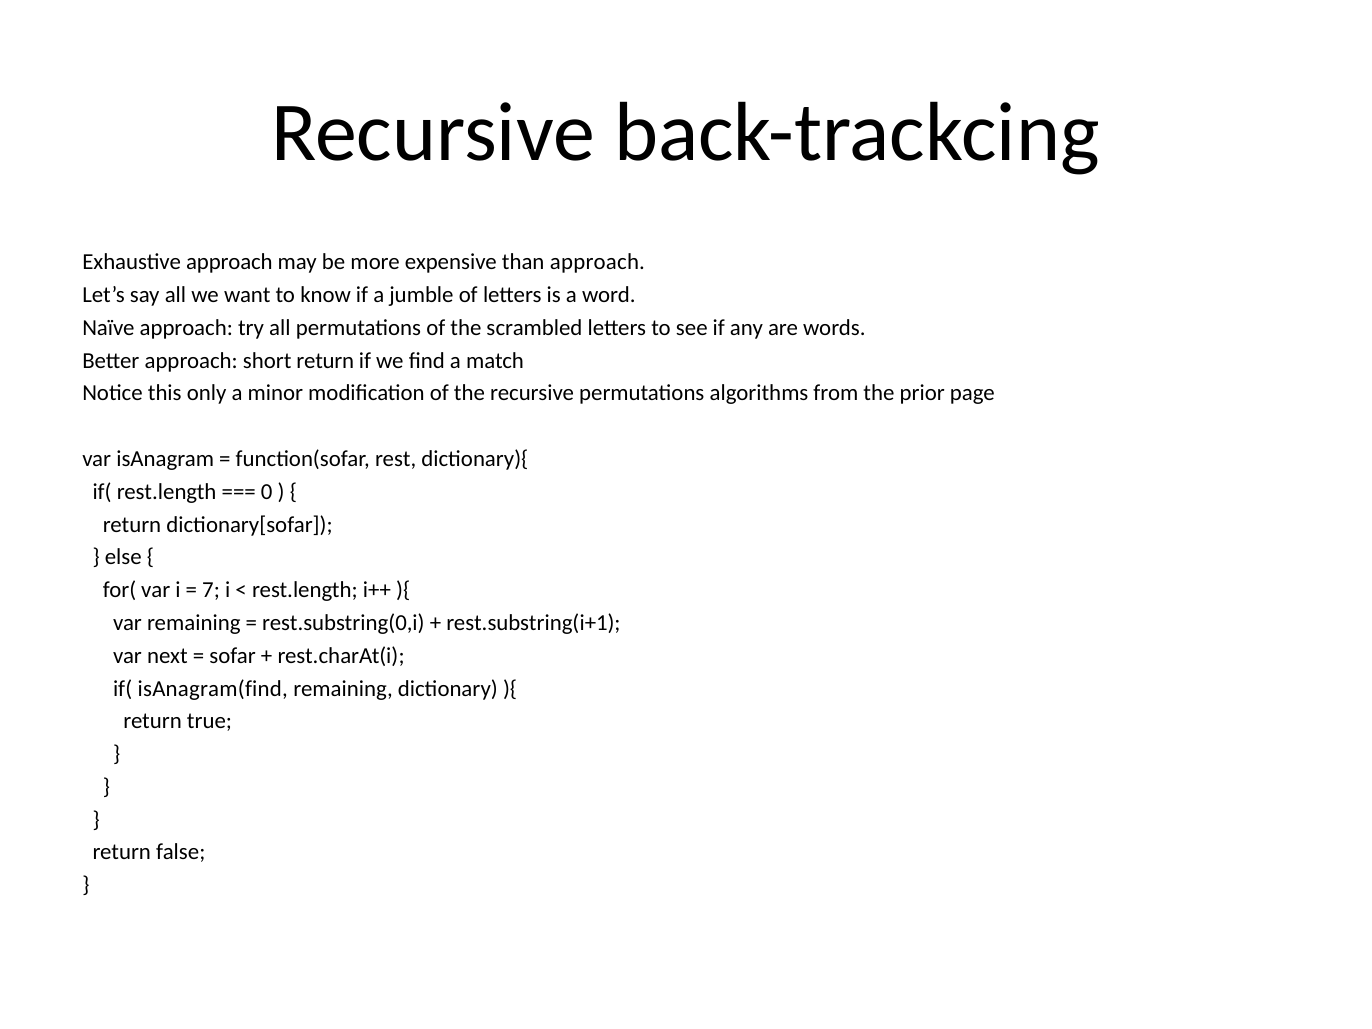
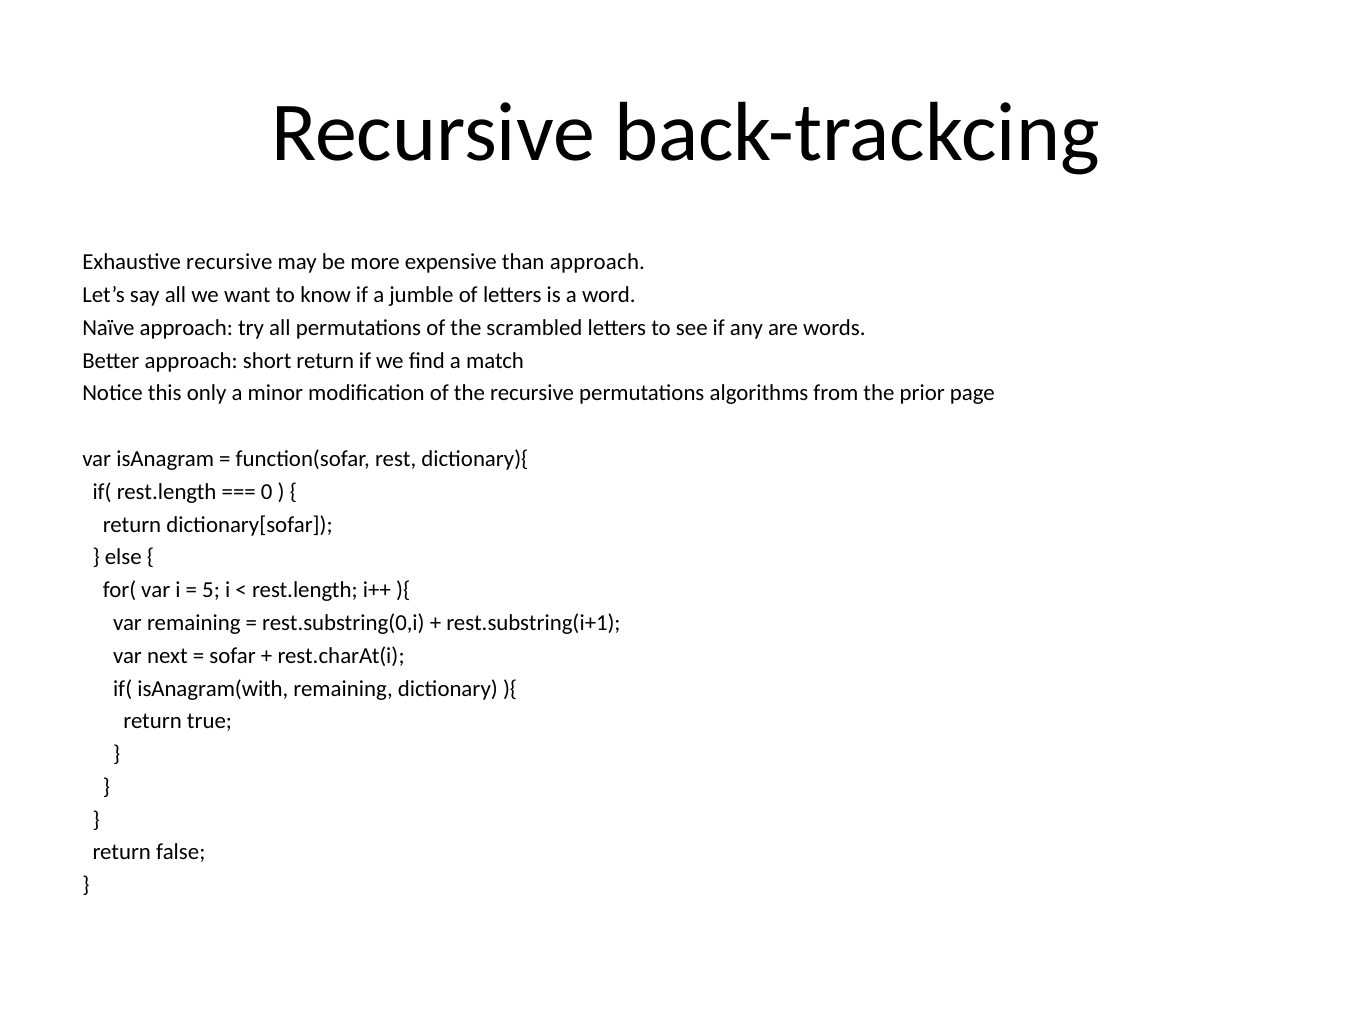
Exhaustive approach: approach -> recursive
7: 7 -> 5
isAnagram(find: isAnagram(find -> isAnagram(with
